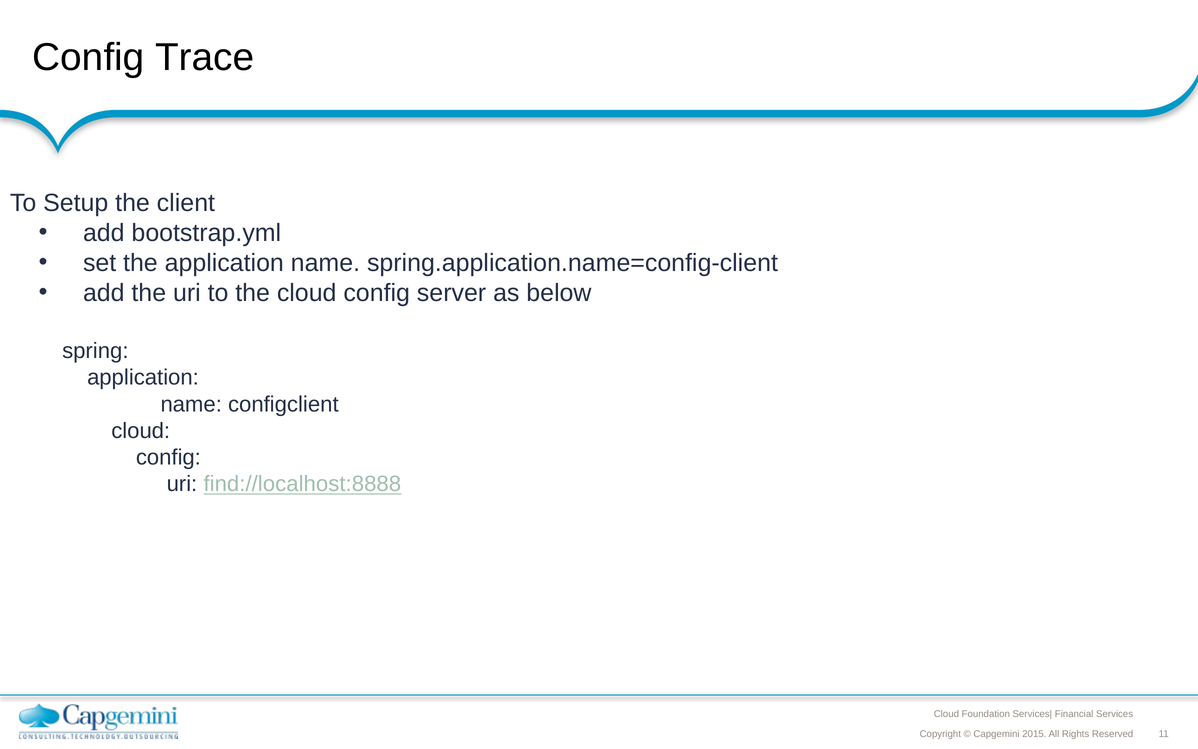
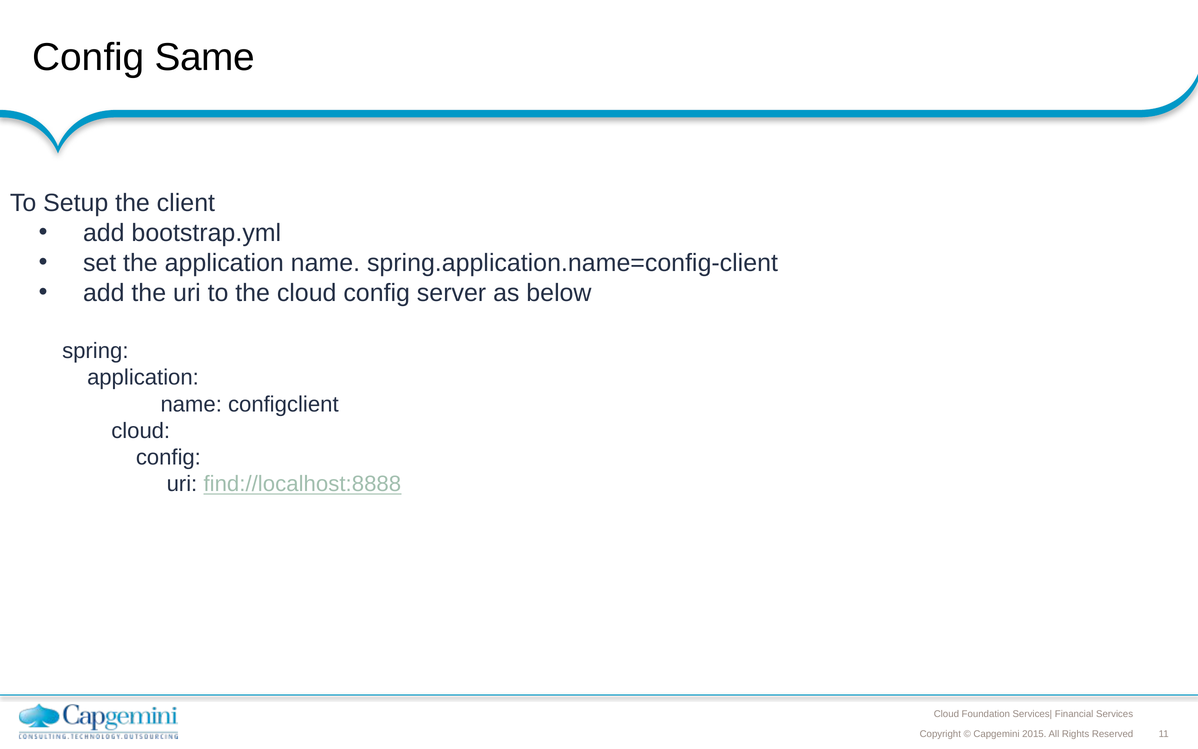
Trace: Trace -> Same
